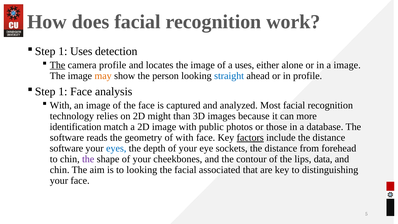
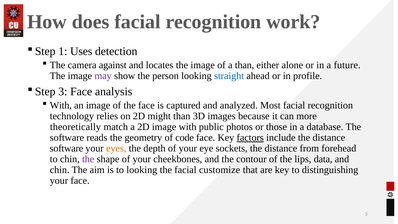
The at (58, 65) underline: present -> none
camera profile: profile -> against
a uses: uses -> than
a image: image -> future
may colour: orange -> purple
1 at (63, 92): 1 -> 3
identification: identification -> theoretically
of with: with -> code
eyes colour: blue -> orange
associated: associated -> customize
